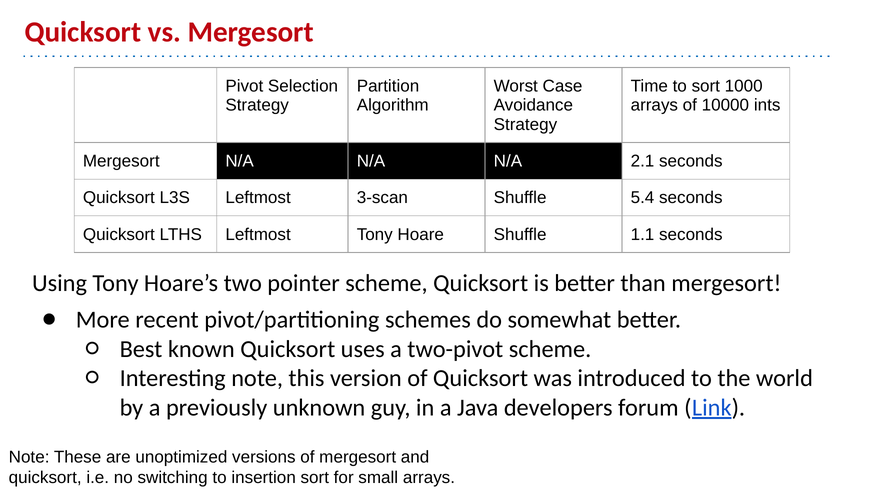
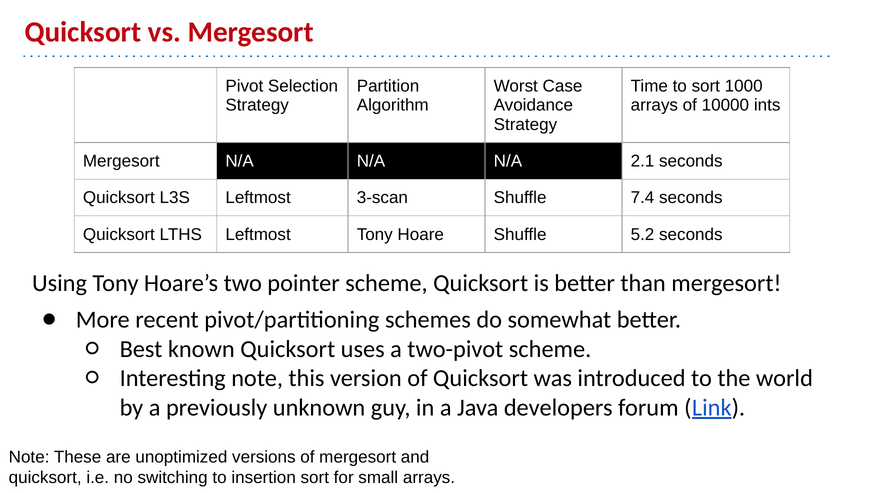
5.4: 5.4 -> 7.4
1.1: 1.1 -> 5.2
